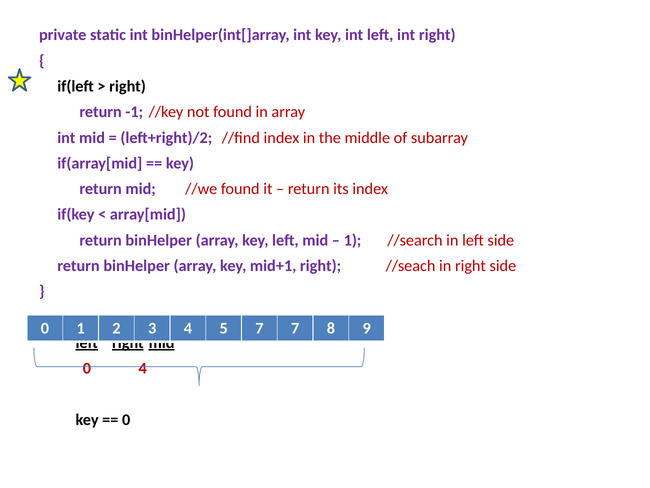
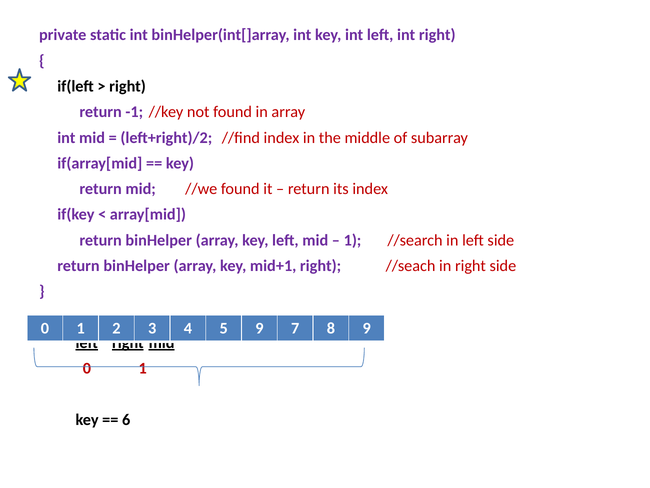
5 7: 7 -> 9
4 at (143, 368): 4 -> 1
0 at (126, 419): 0 -> 6
